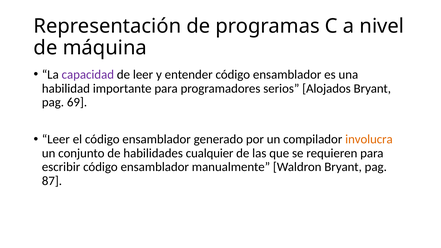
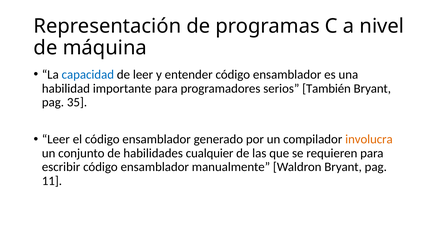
capacidad colour: purple -> blue
Alojados: Alojados -> También
69: 69 -> 35
87: 87 -> 11
